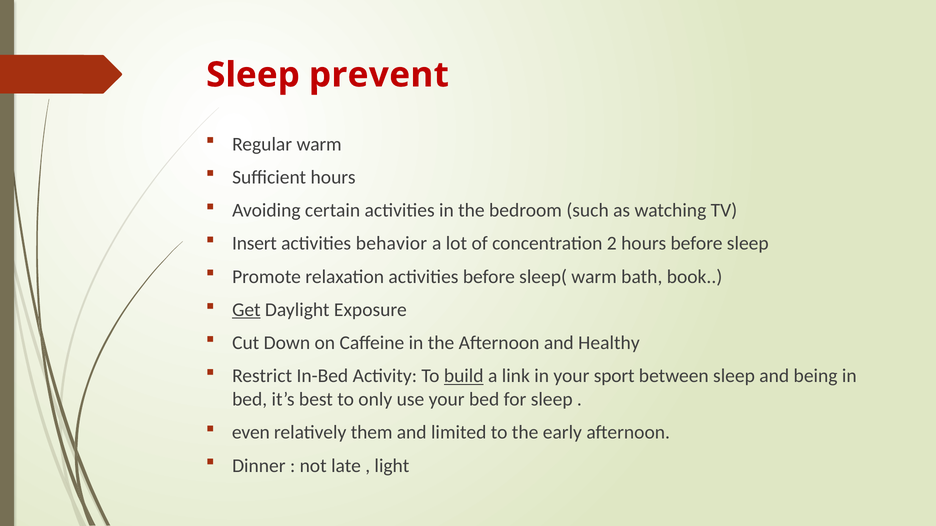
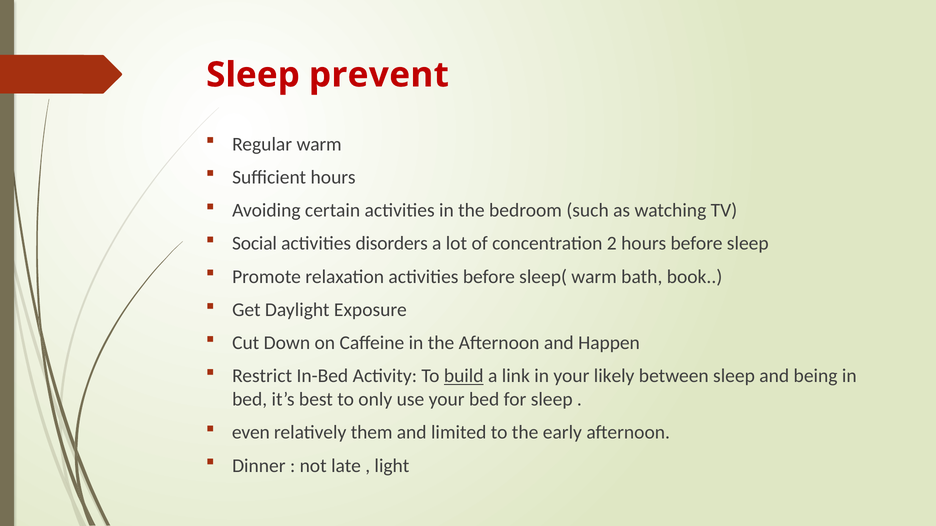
Insert: Insert -> Social
behavior: behavior -> disorders
Get underline: present -> none
Healthy: Healthy -> Happen
sport: sport -> likely
